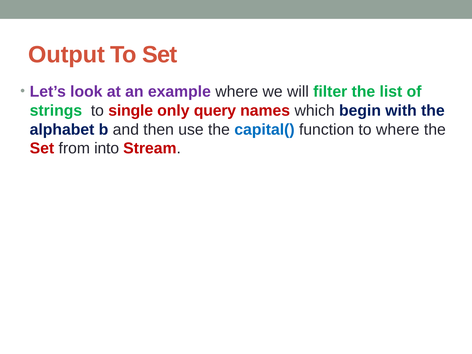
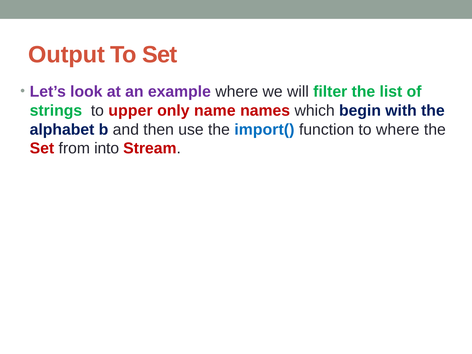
single: single -> upper
query: query -> name
capital(: capital( -> import(
